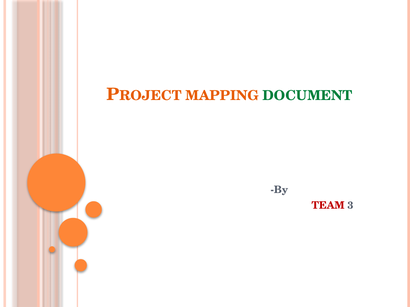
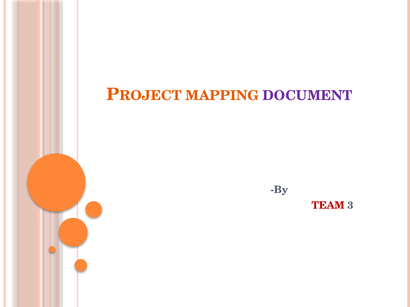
DOCUMENT colour: green -> purple
